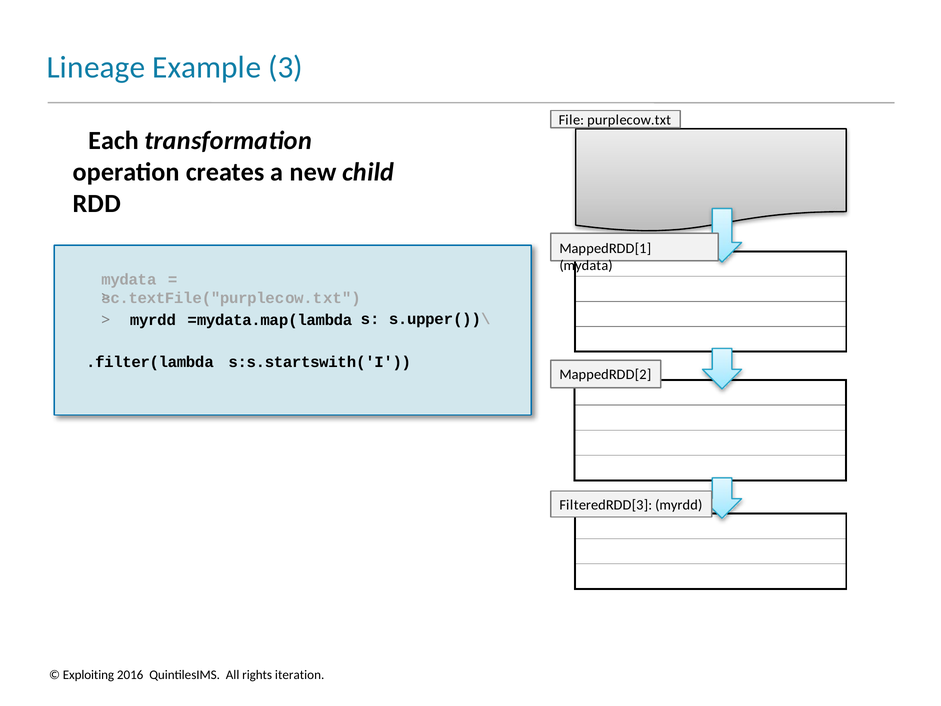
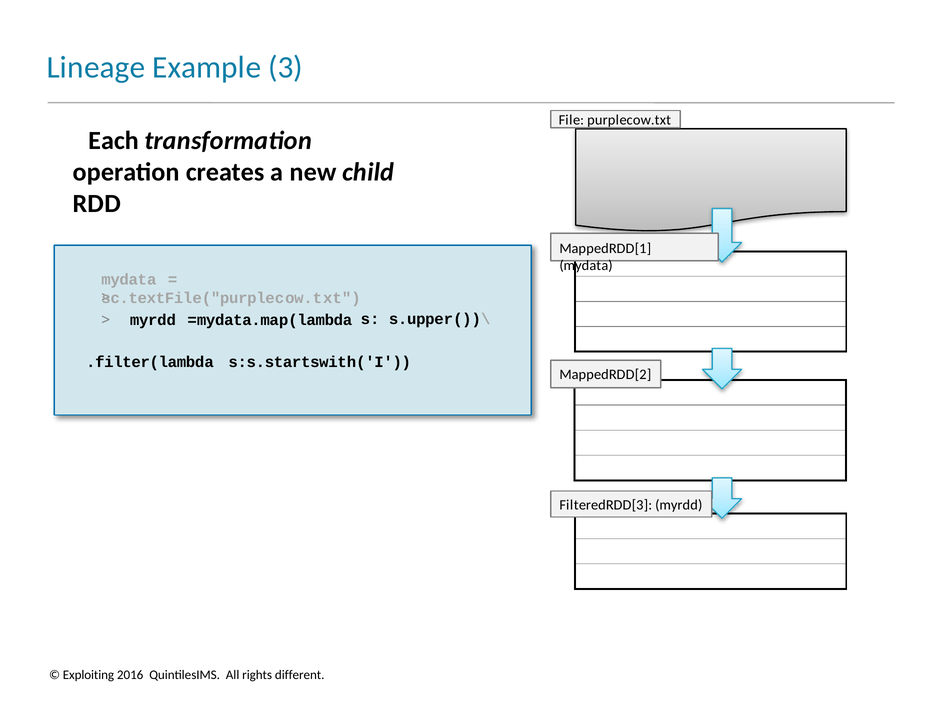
iteration: iteration -> different
